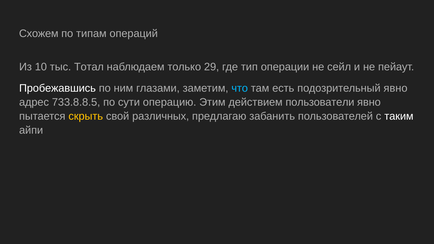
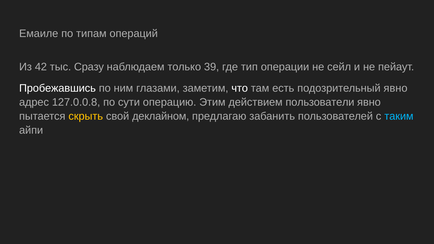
Схожем: Схожем -> Емаиле
10: 10 -> 42
Тотал: Тотал -> Сразу
29: 29 -> 39
что colour: light blue -> white
733.8.8.5: 733.8.8.5 -> 127.0.0.8
различных: различных -> деклайном
таким colour: white -> light blue
